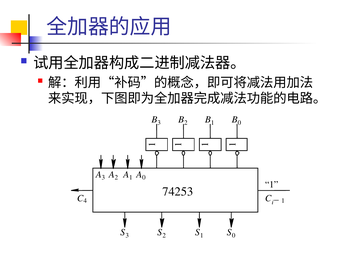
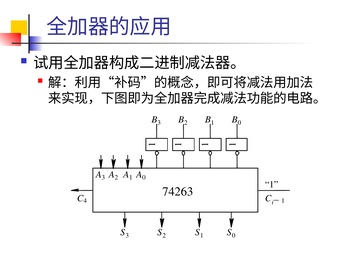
74253: 74253 -> 74263
